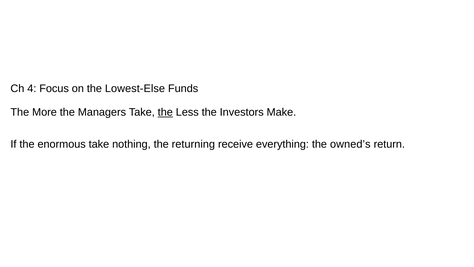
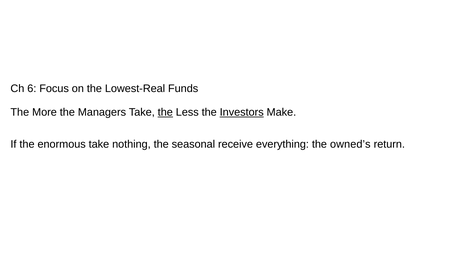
4: 4 -> 6
Lowest-Else: Lowest-Else -> Lowest-Real
Investors underline: none -> present
returning: returning -> seasonal
